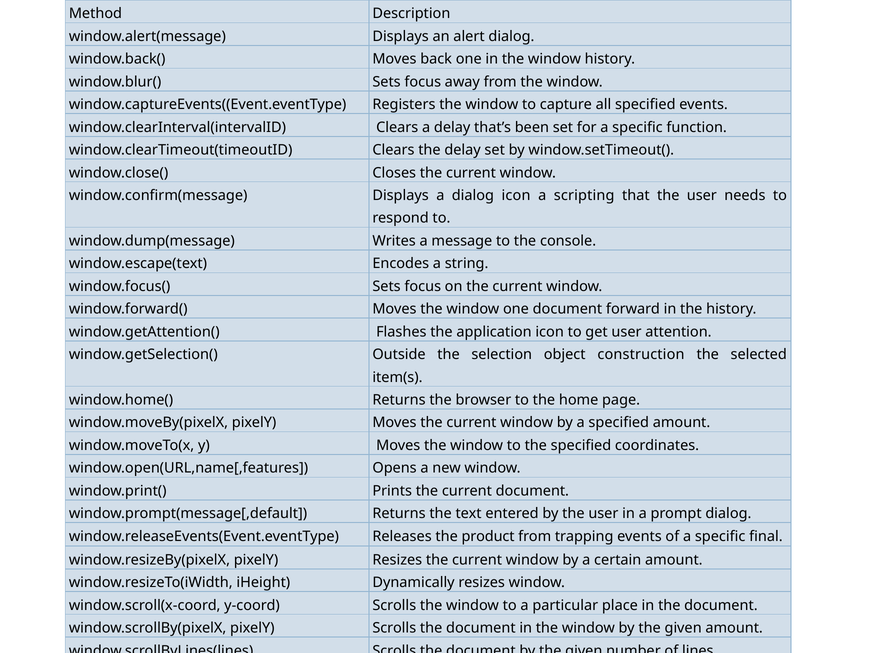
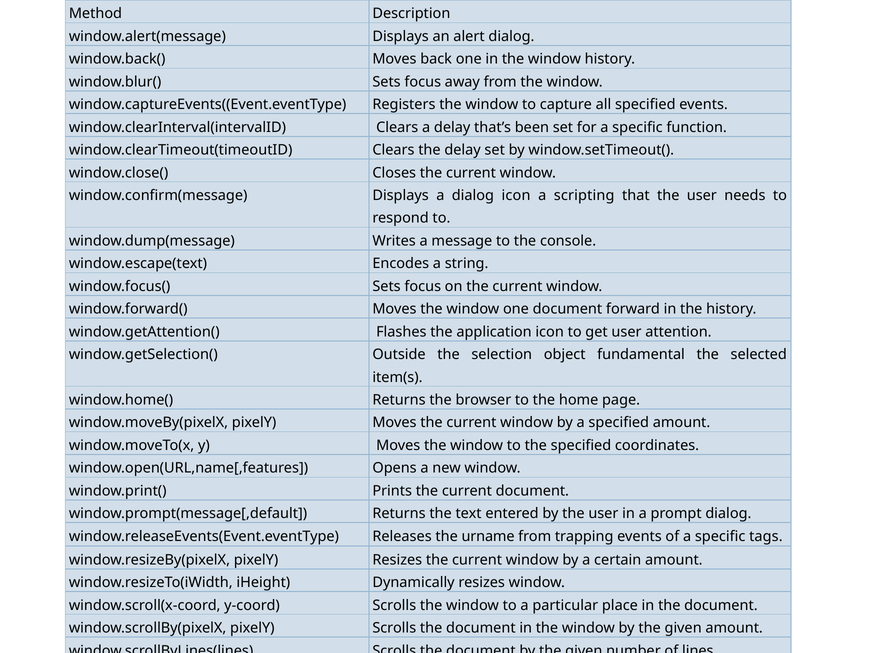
construction: construction -> fundamental
product: product -> urname
final: final -> tags
